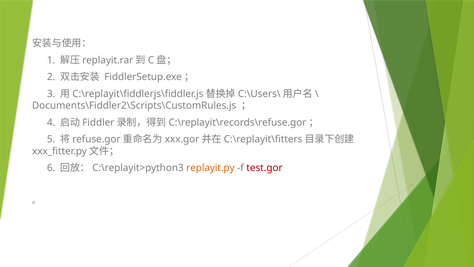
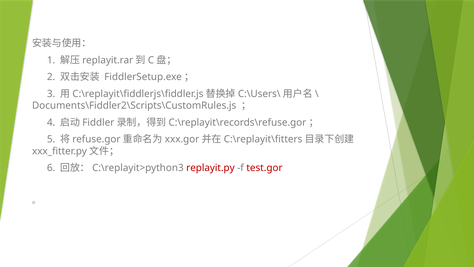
replayit.py colour: orange -> red
